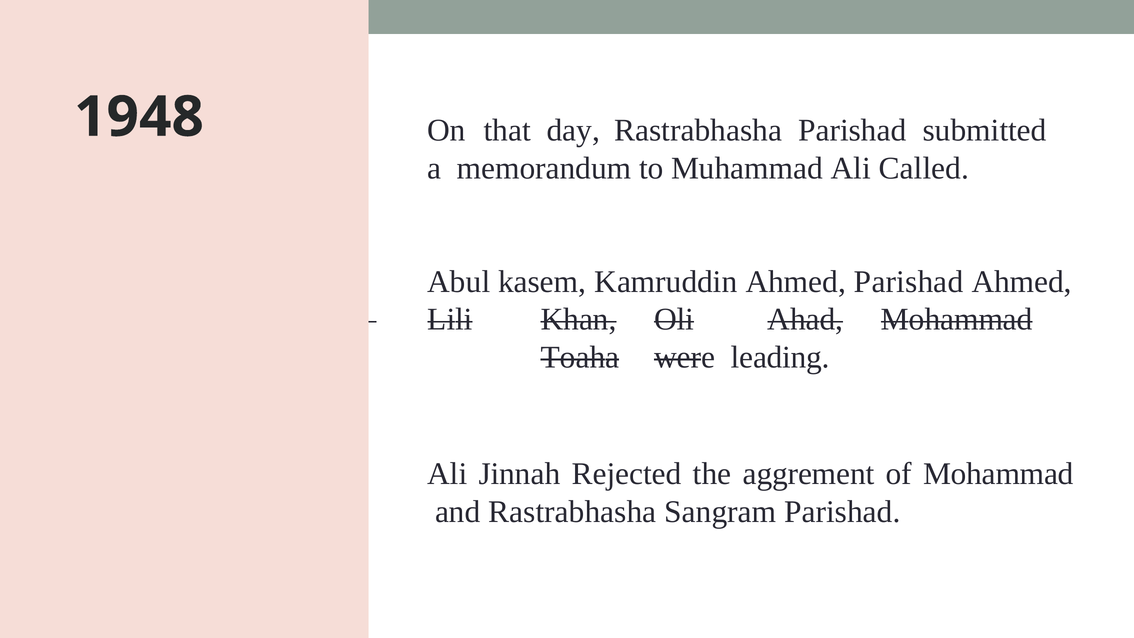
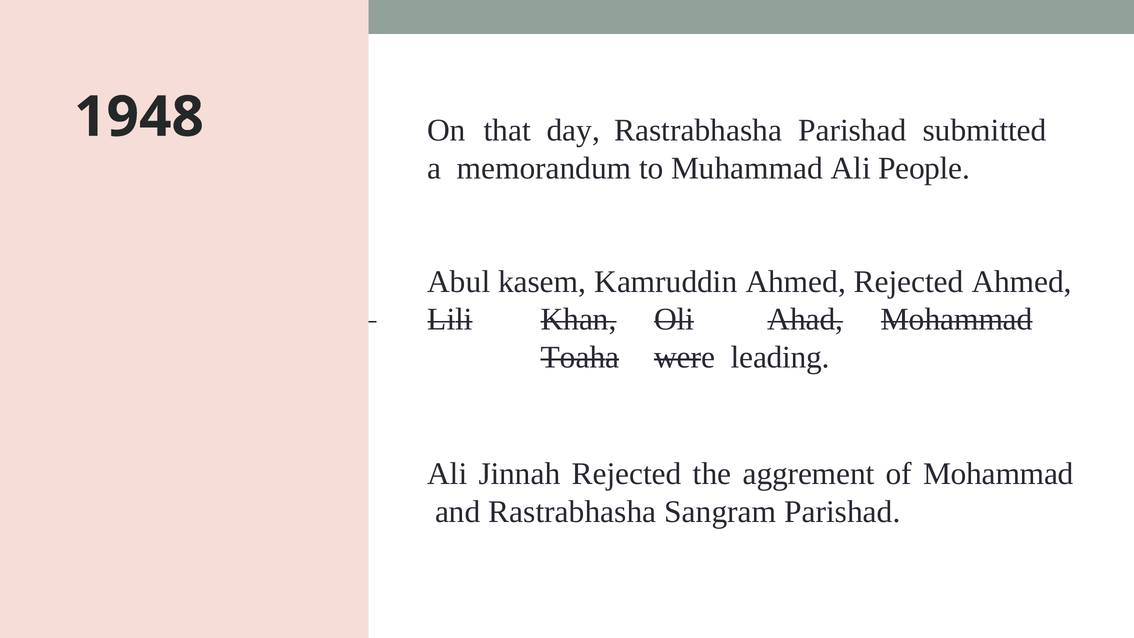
Called: Called -> People
Ahmed Parishad: Parishad -> Rejected
